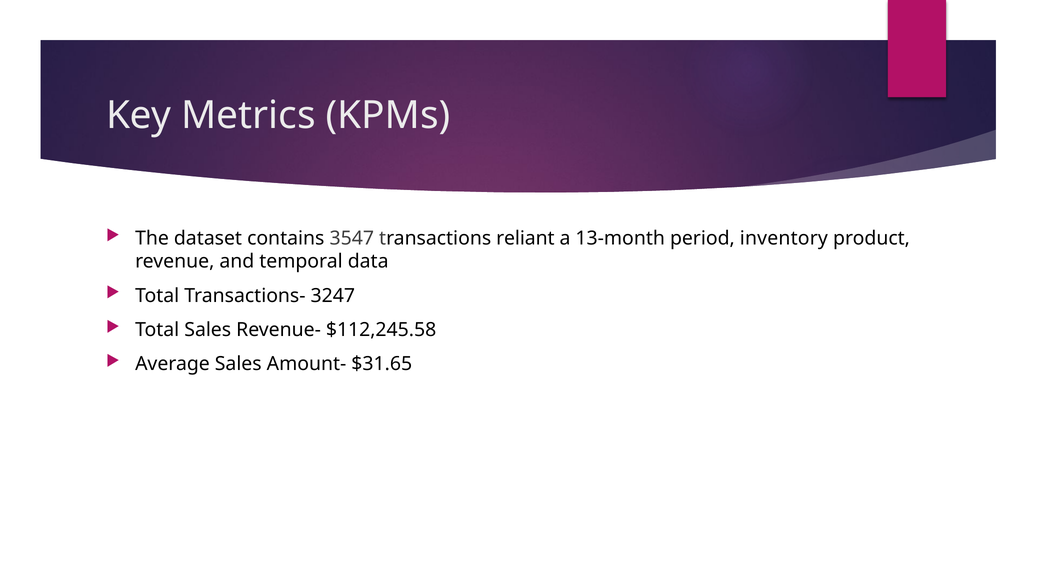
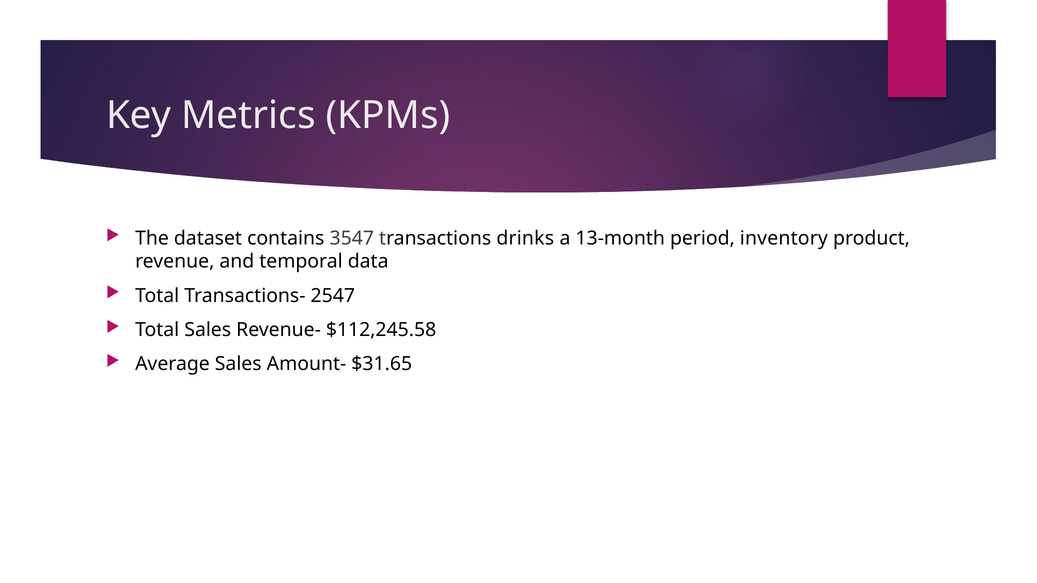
reliant: reliant -> drinks
3247: 3247 -> 2547
